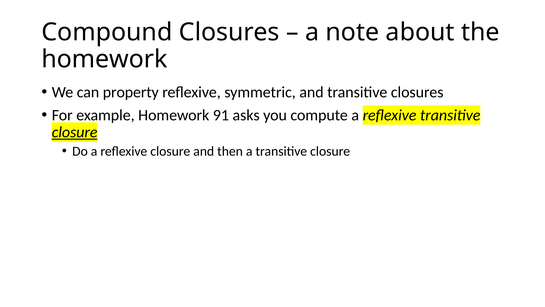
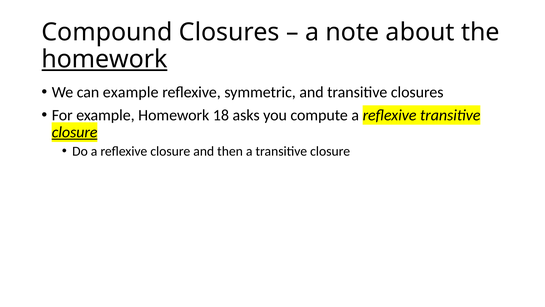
homework at (105, 59) underline: none -> present
can property: property -> example
91: 91 -> 18
